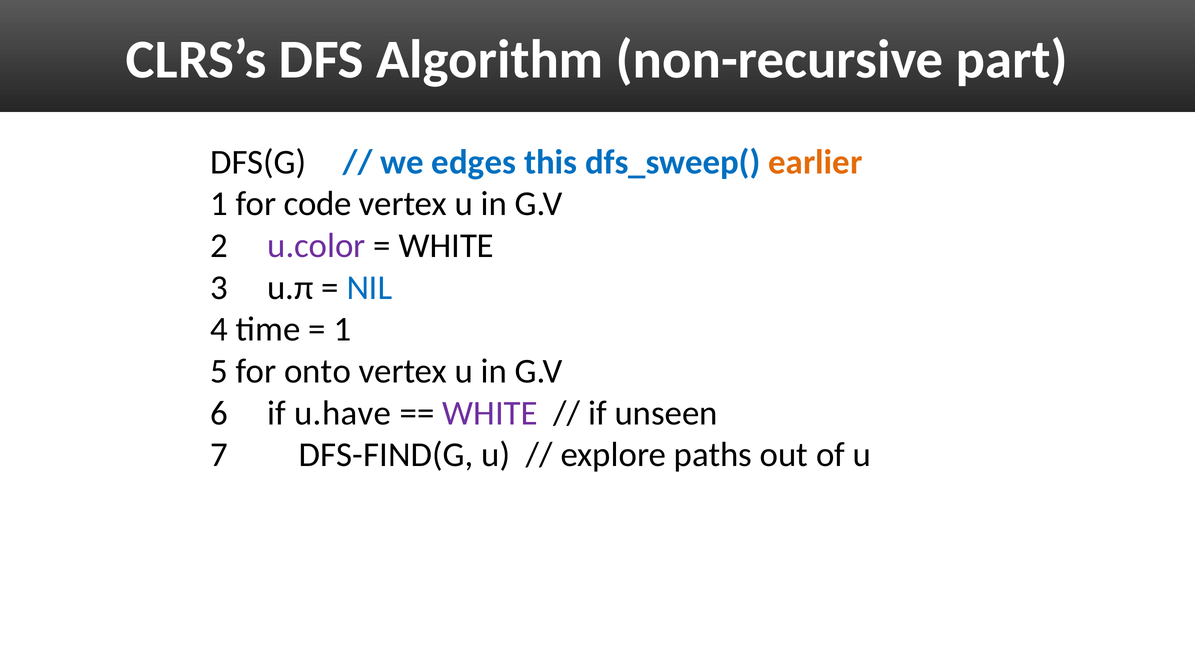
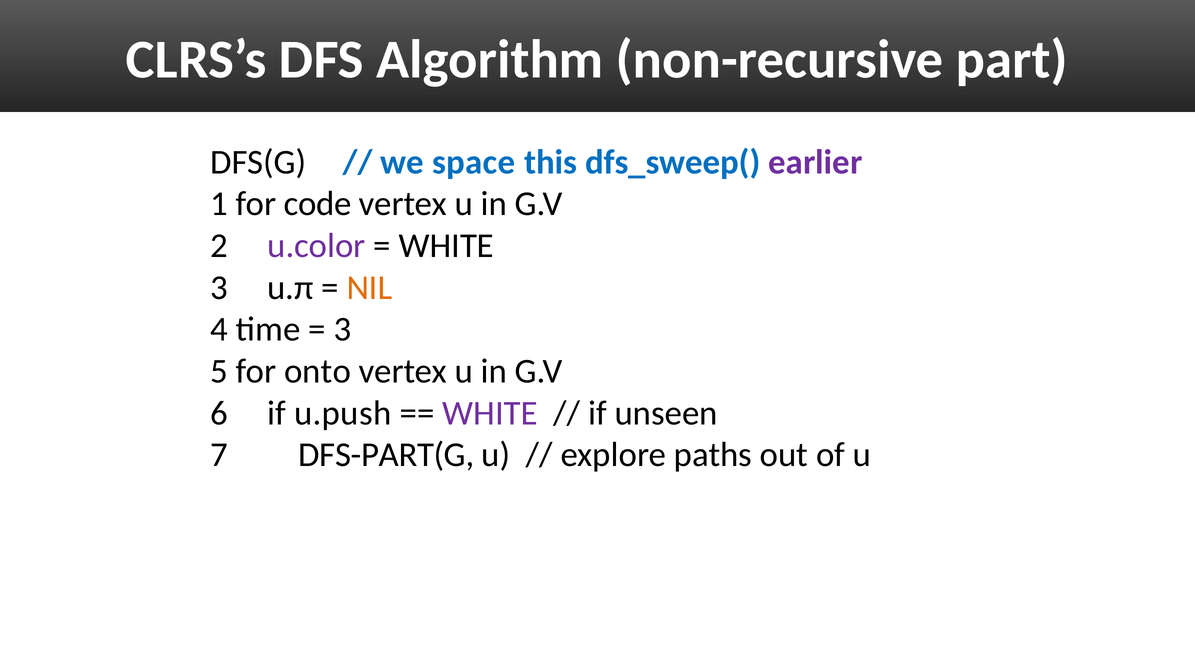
edges: edges -> space
earlier colour: orange -> purple
NIL colour: blue -> orange
1 at (342, 330): 1 -> 3
u.have: u.have -> u.push
DFS-FIND(G: DFS-FIND(G -> DFS-PART(G
